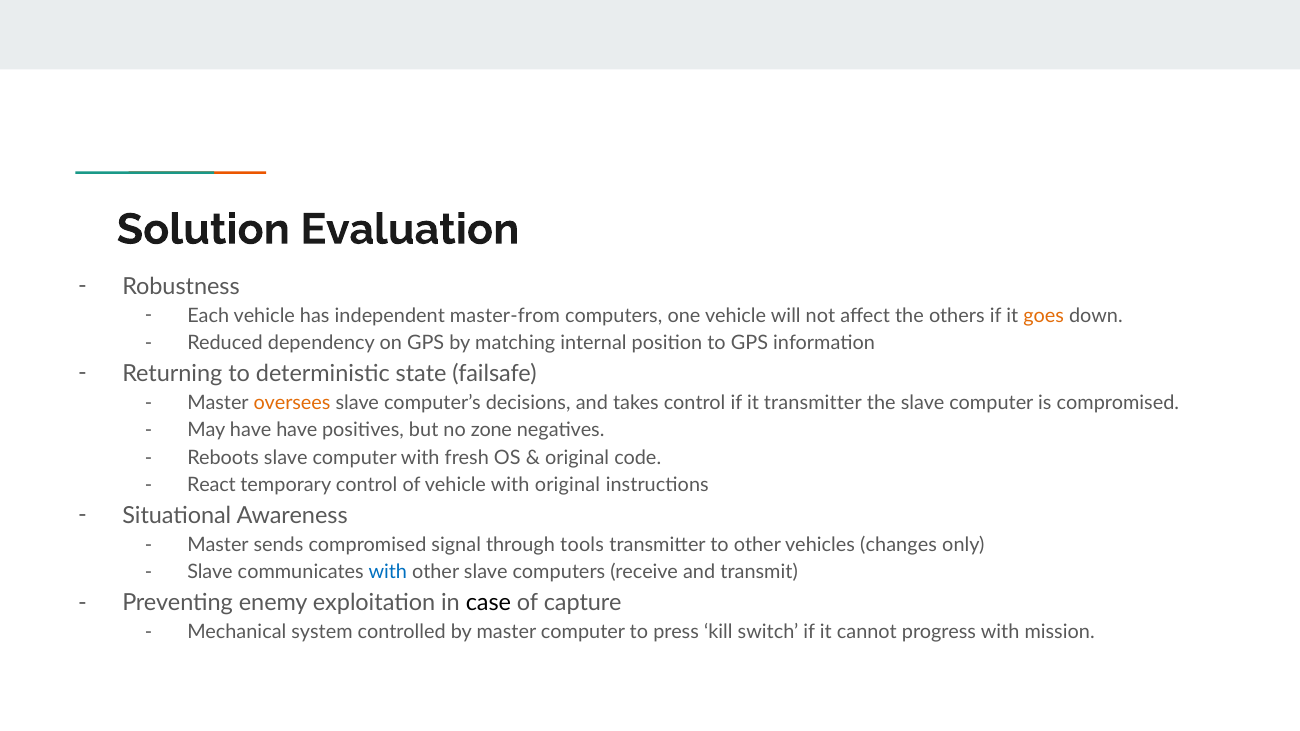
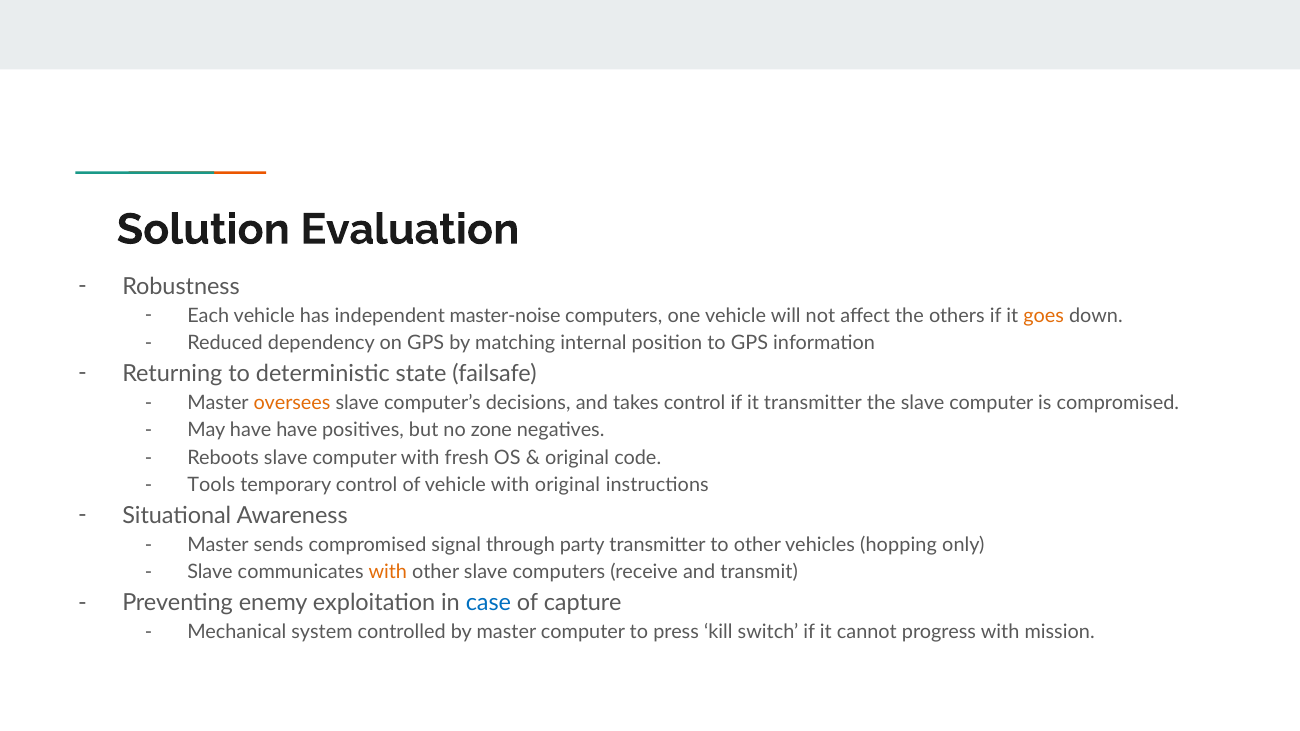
master-from: master-from -> master-noise
React: React -> Tools
tools: tools -> party
changes: changes -> hopping
with at (388, 573) colour: blue -> orange
case colour: black -> blue
